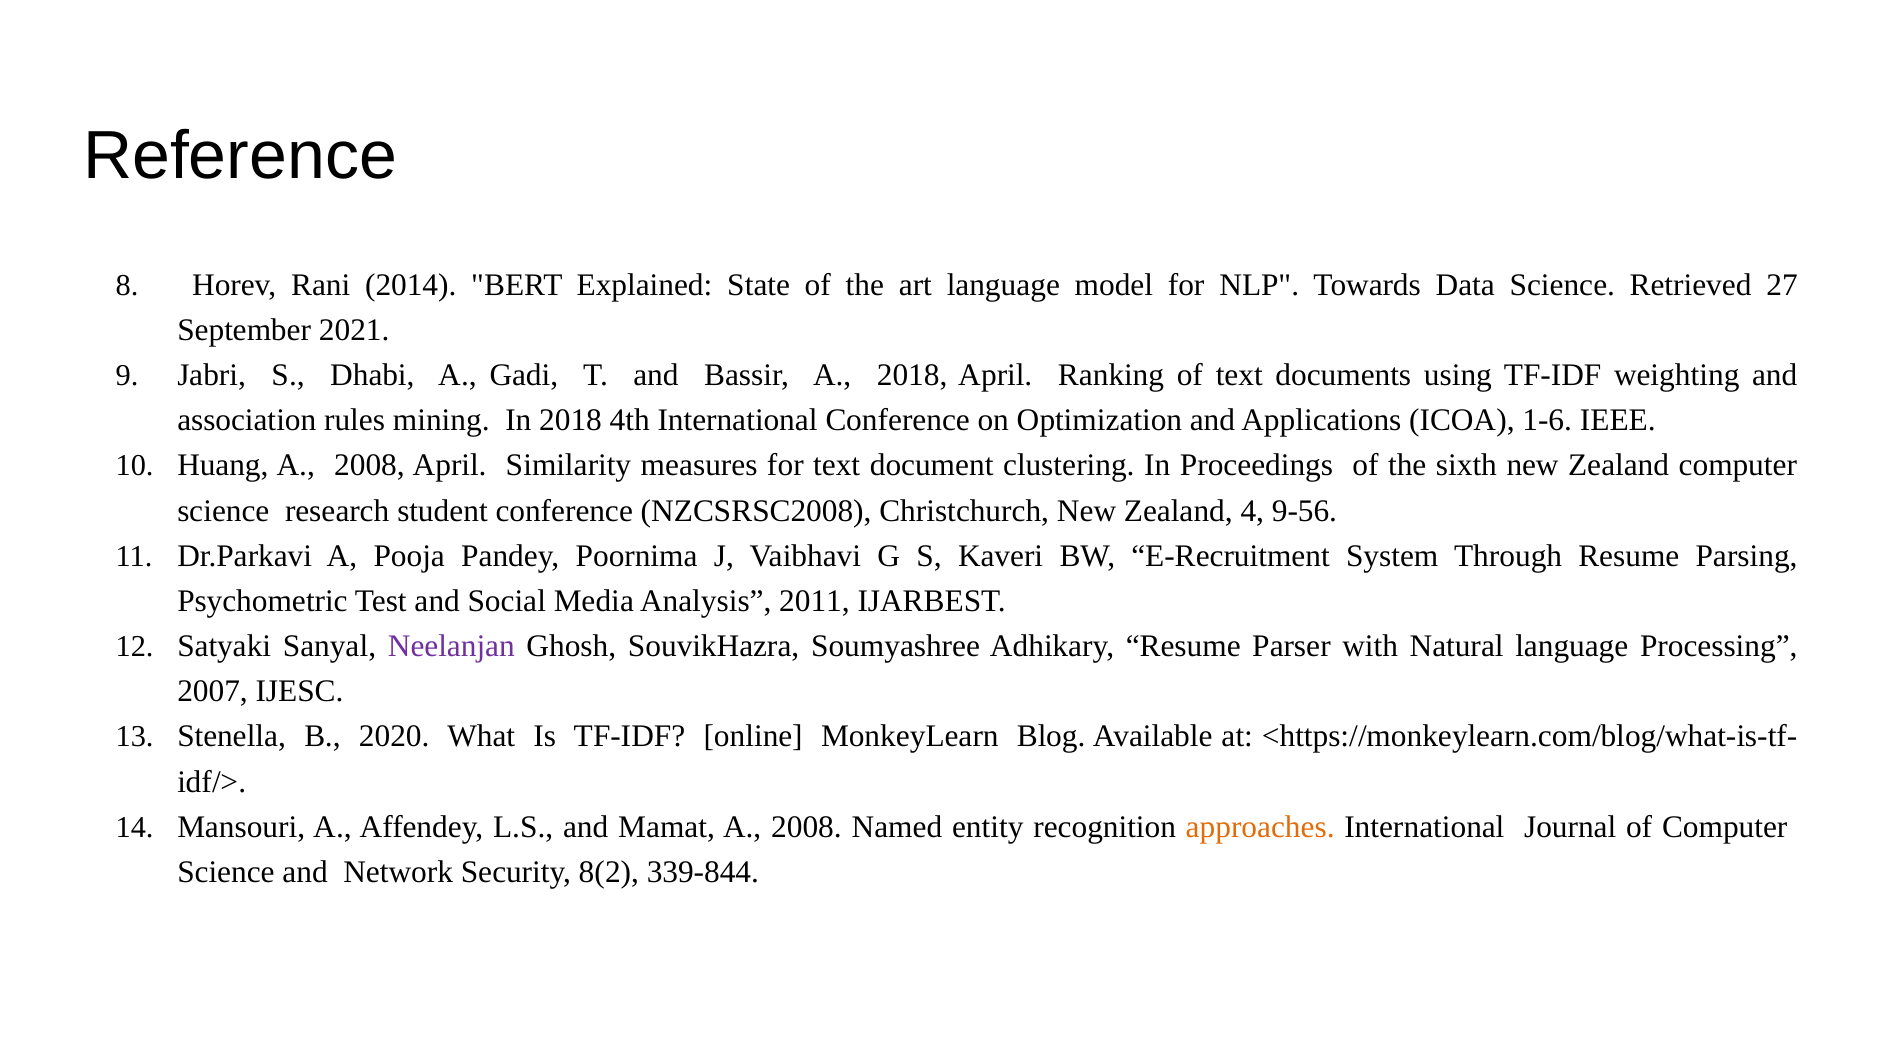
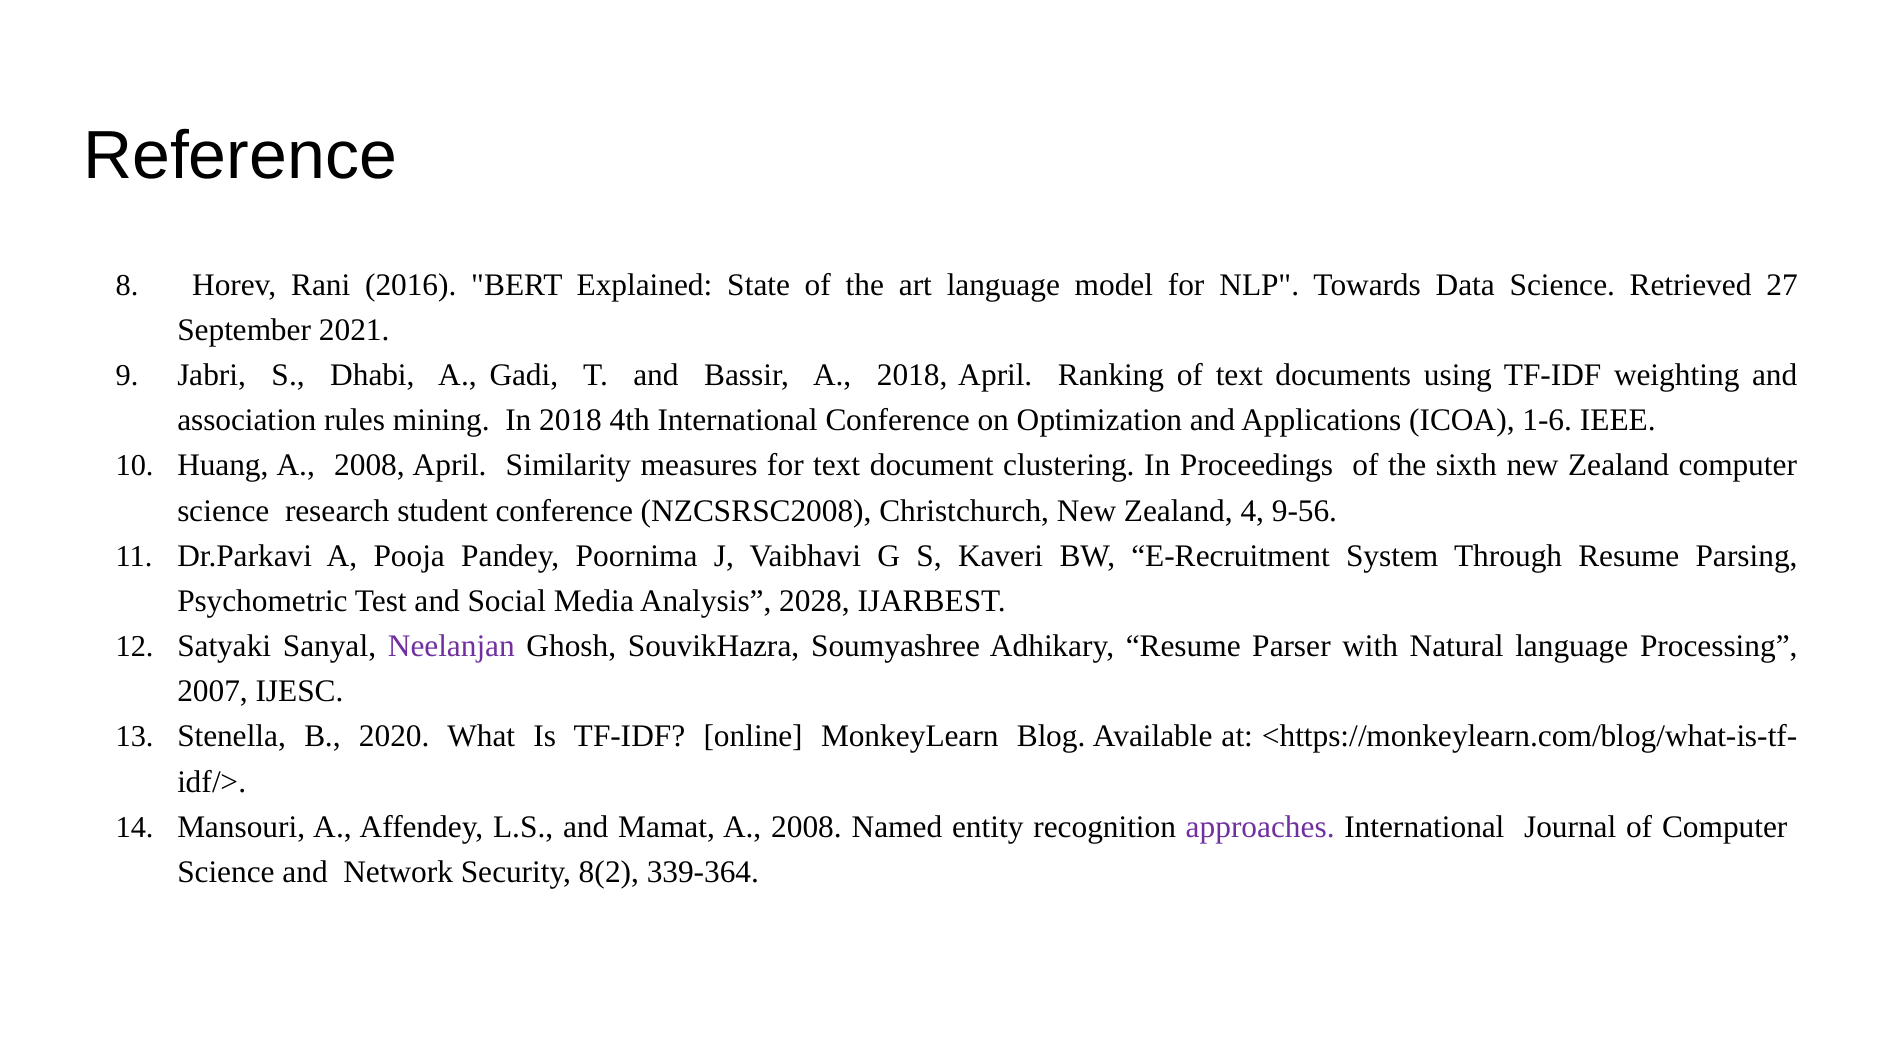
2014: 2014 -> 2016
2011: 2011 -> 2028
approaches colour: orange -> purple
339-844: 339-844 -> 339-364
